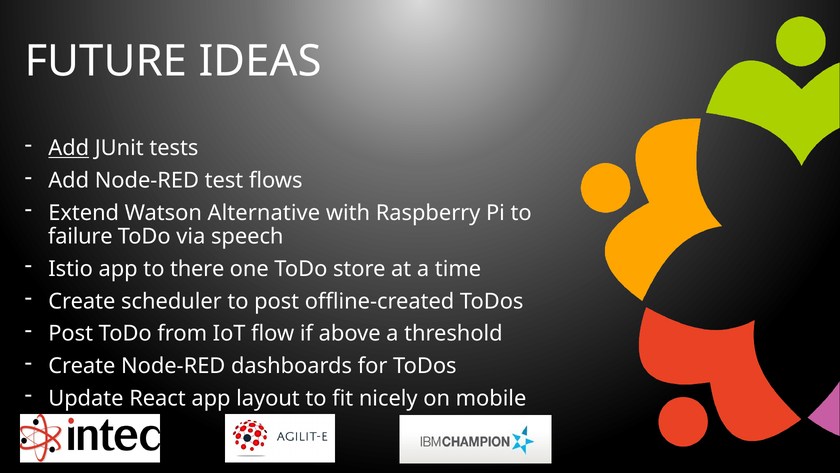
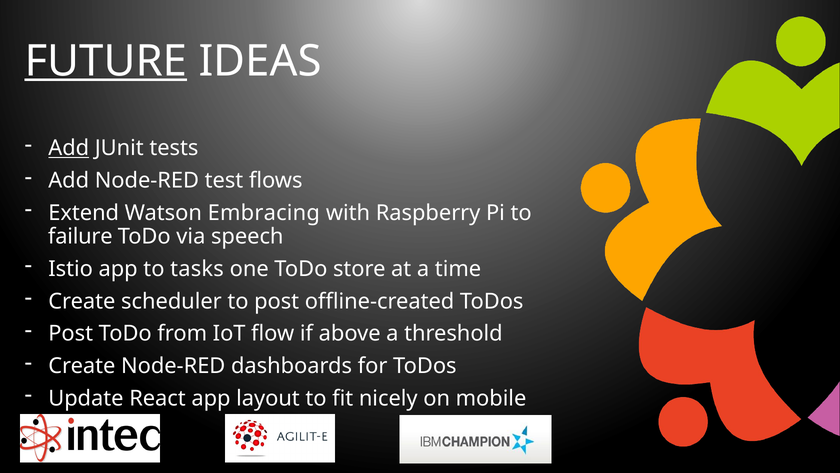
FUTURE underline: none -> present
Alternative: Alternative -> Embracing
there: there -> tasks
